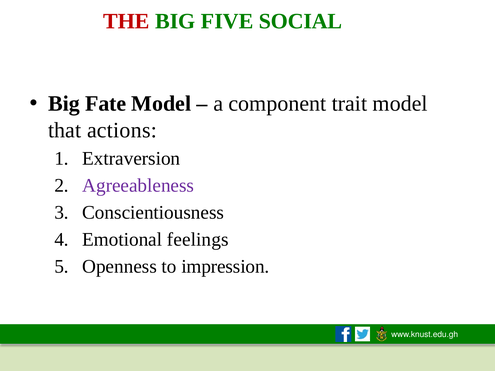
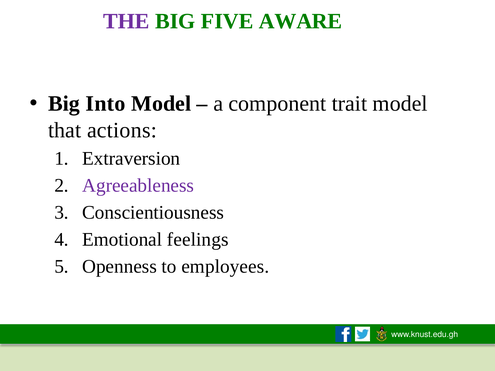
THE colour: red -> purple
SOCIAL: SOCIAL -> AWARE
Fate: Fate -> Into
impression: impression -> employees
